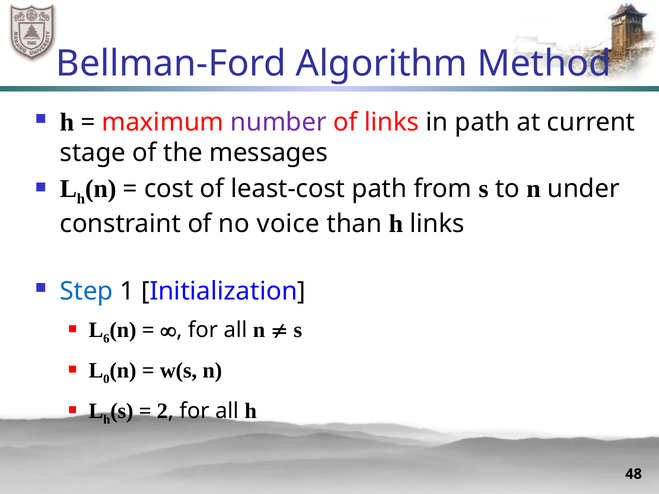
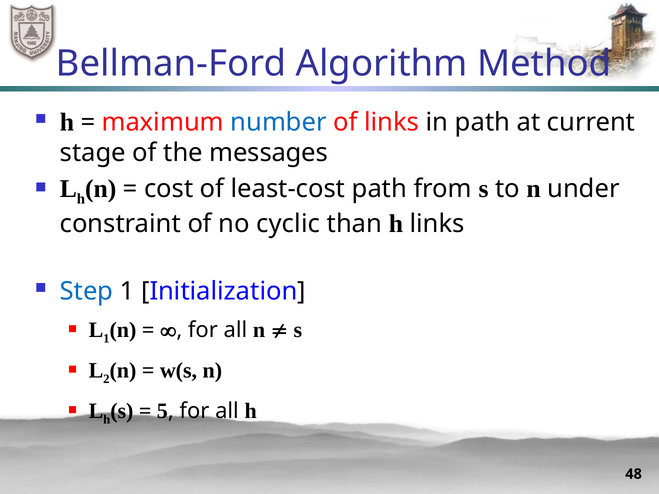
number colour: purple -> blue
voice: voice -> cyclic
6 at (106, 339): 6 -> 1
0: 0 -> 2
2: 2 -> 5
